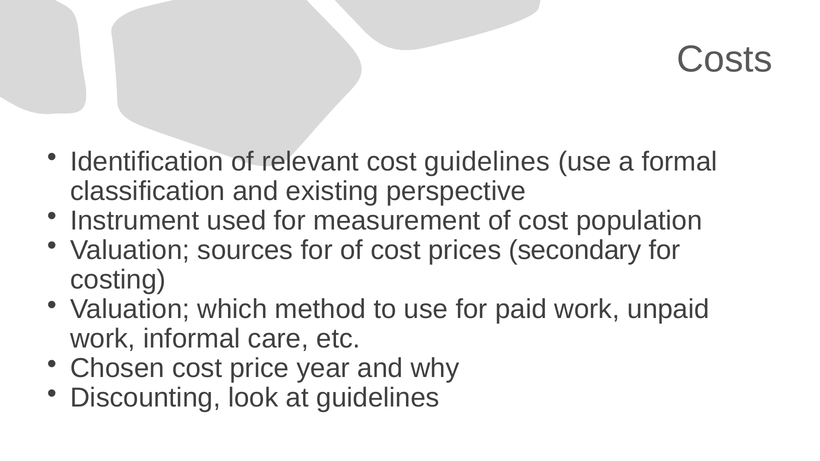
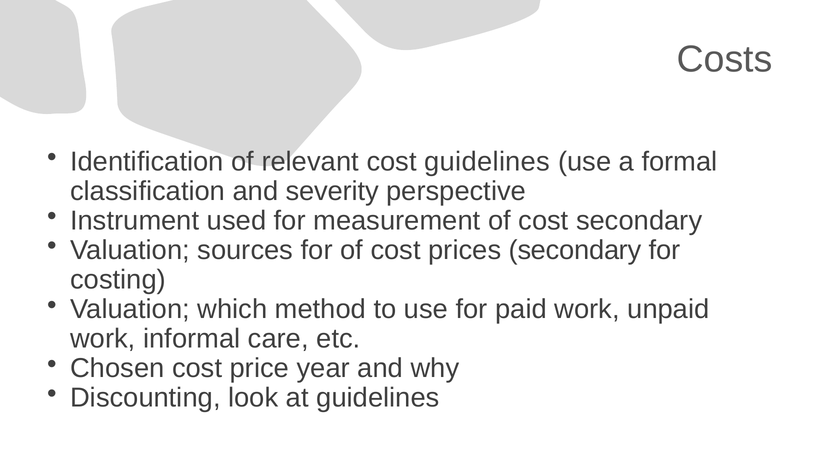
existing: existing -> severity
cost population: population -> secondary
